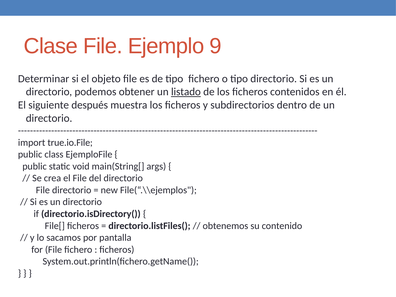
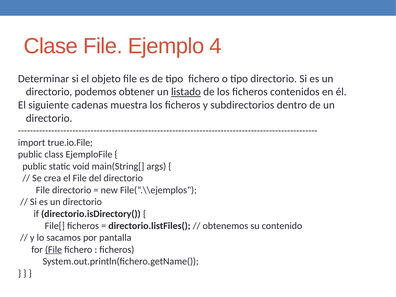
9: 9 -> 4
después: después -> cadenas
File at (54, 250) underline: none -> present
